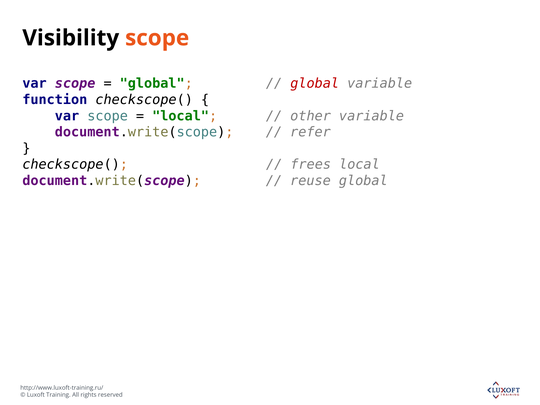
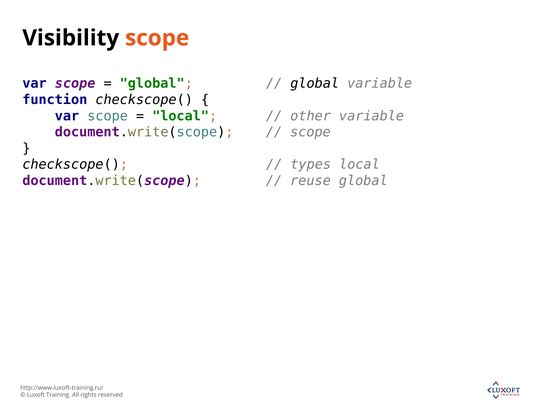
global at (315, 83) colour: red -> black
refer at (310, 132): refer -> scope
frees: frees -> types
